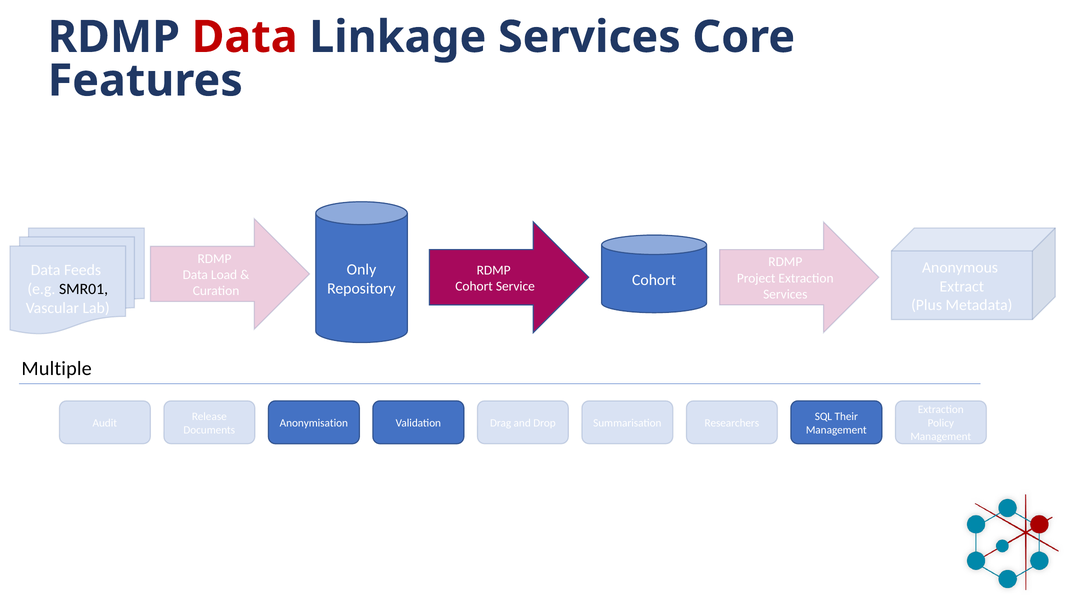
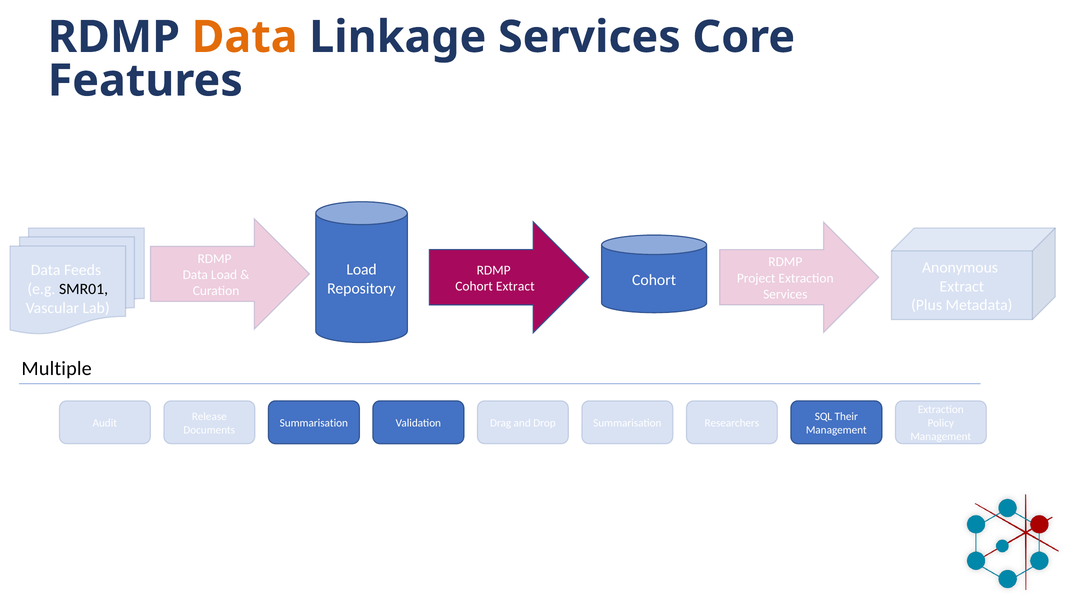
Data at (245, 37) colour: red -> orange
Only at (361, 269): Only -> Load
Cohort Service: Service -> Extract
Anonymisation at (314, 423): Anonymisation -> Summarisation
